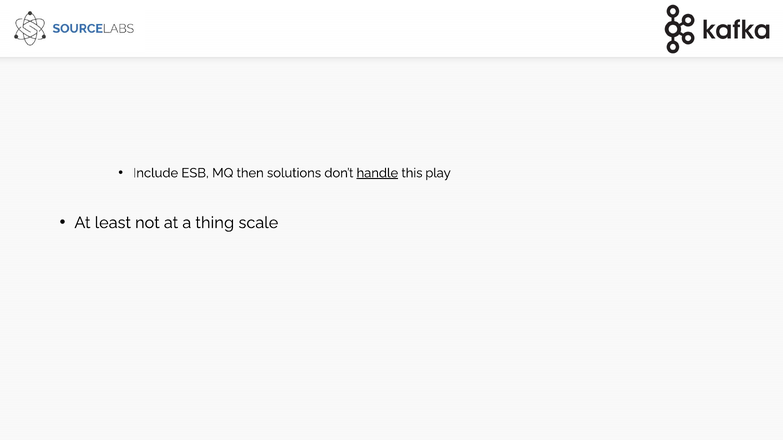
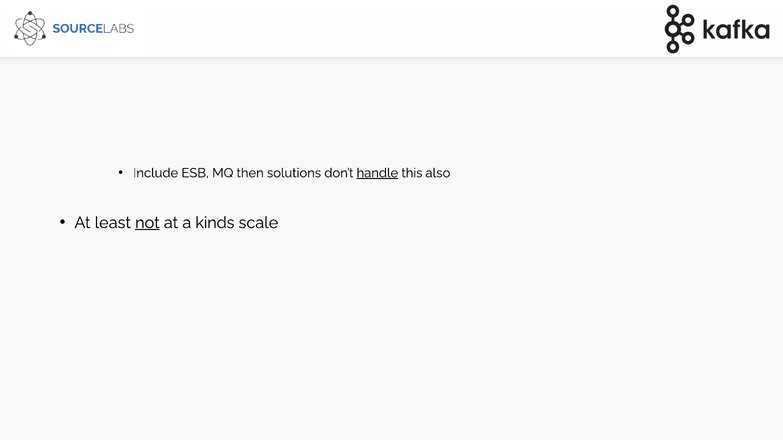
play: play -> also
not underline: none -> present
thing: thing -> kinds
